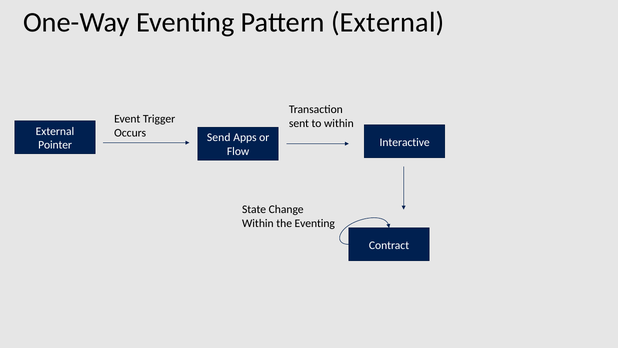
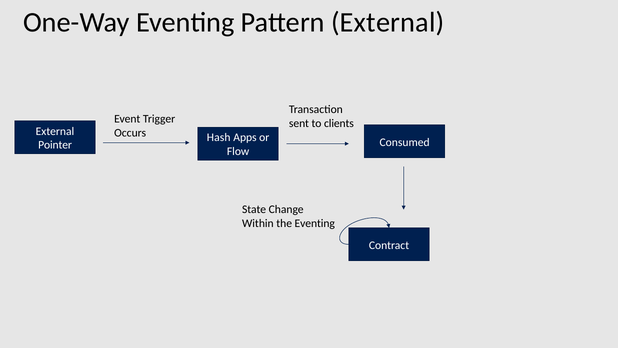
to within: within -> clients
Send: Send -> Hash
Interactive: Interactive -> Consumed
